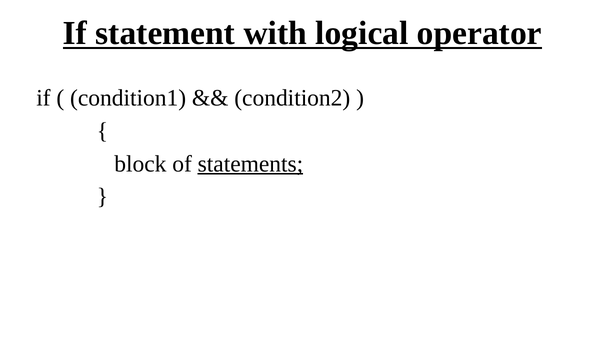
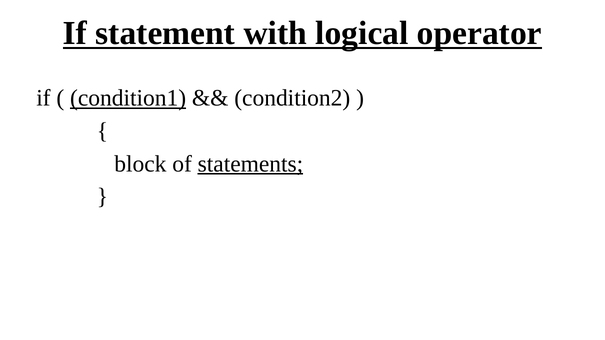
condition1 underline: none -> present
